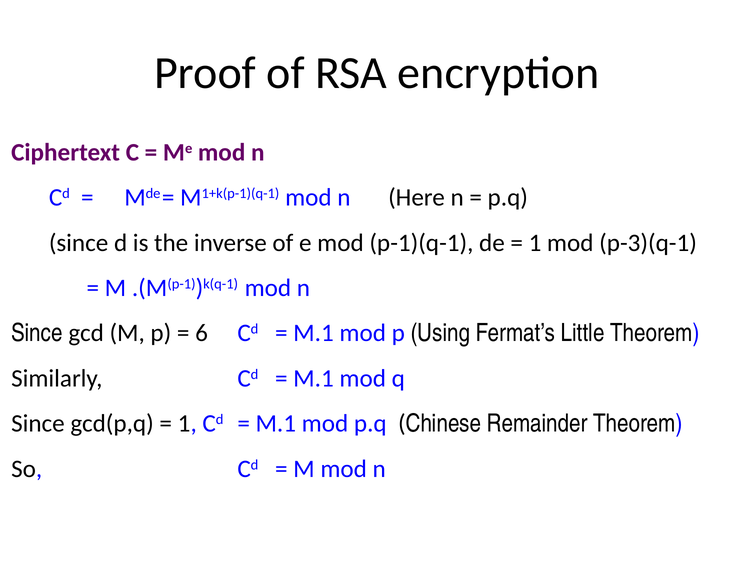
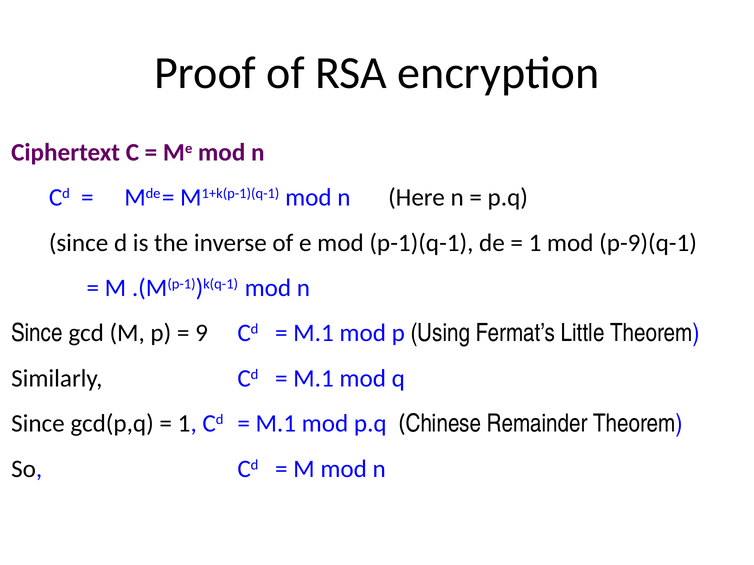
p-3)(q-1: p-3)(q-1 -> p-9)(q-1
6: 6 -> 9
